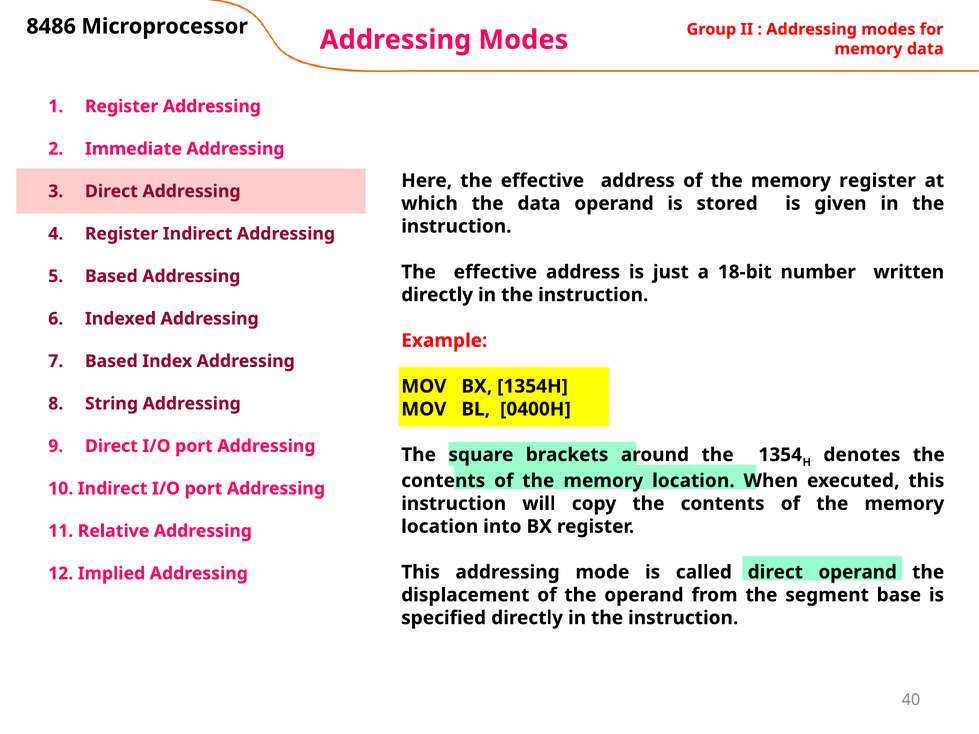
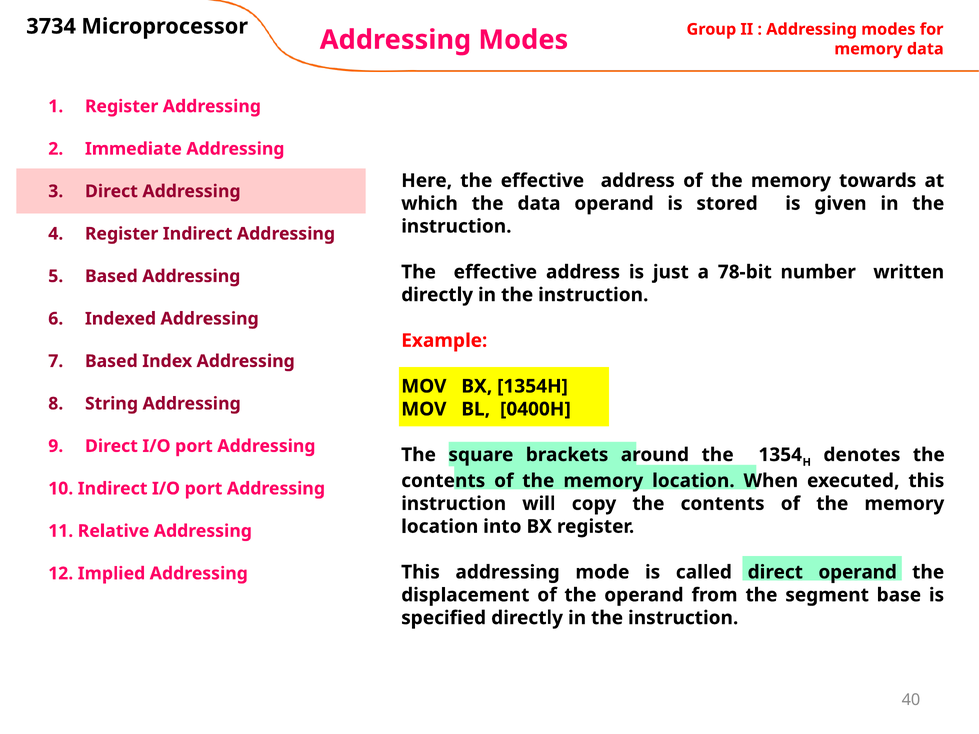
8486: 8486 -> 3734
memory register: register -> towards
18-bit: 18-bit -> 78-bit
